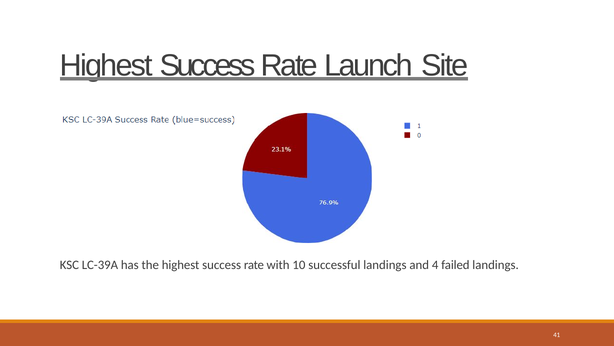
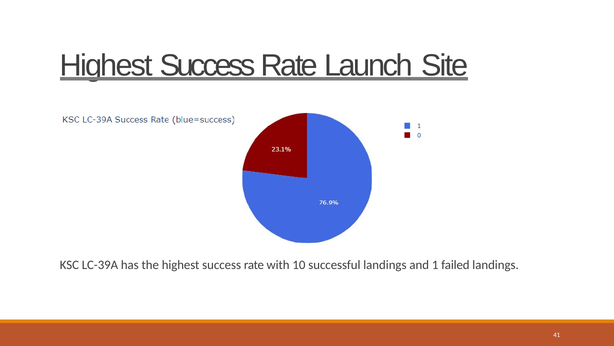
4: 4 -> 1
